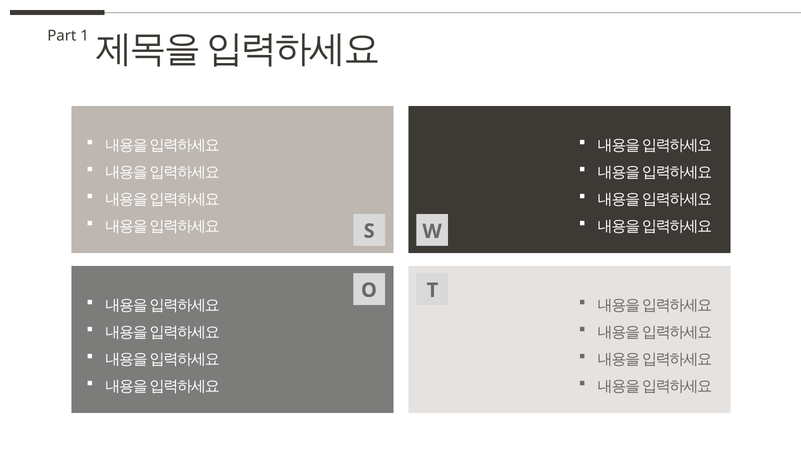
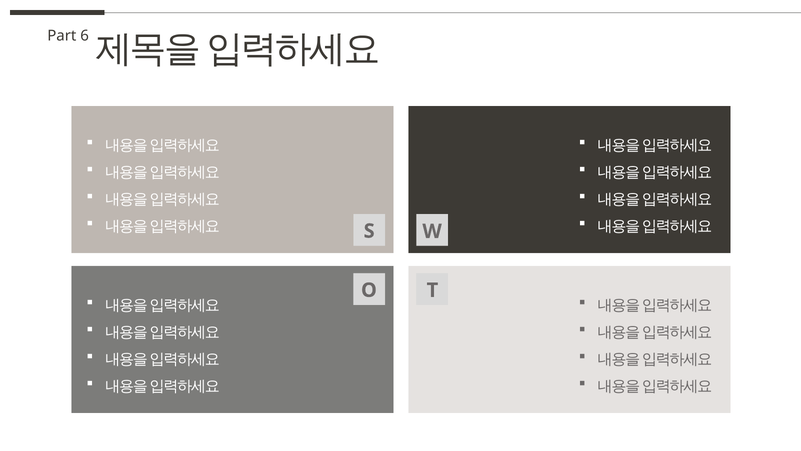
1: 1 -> 6
